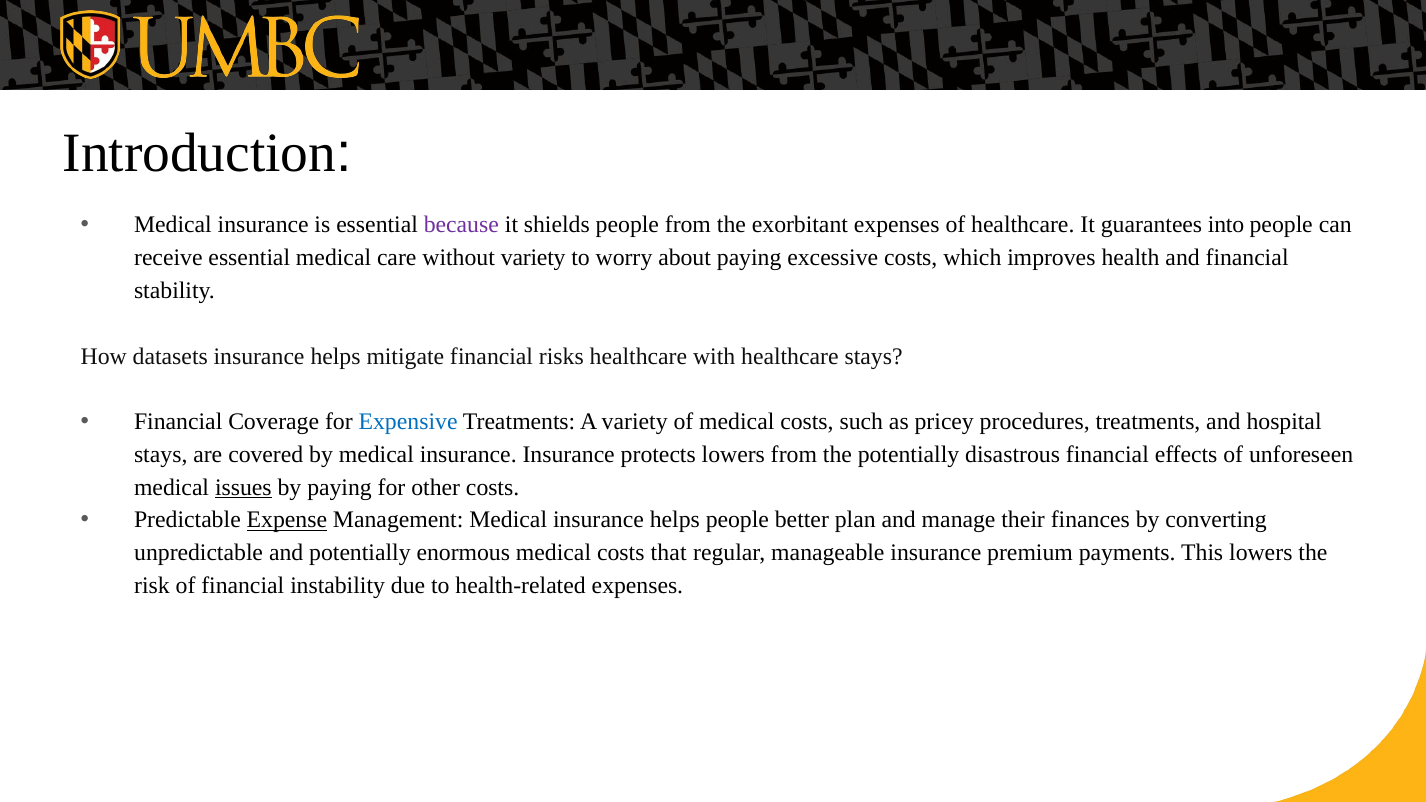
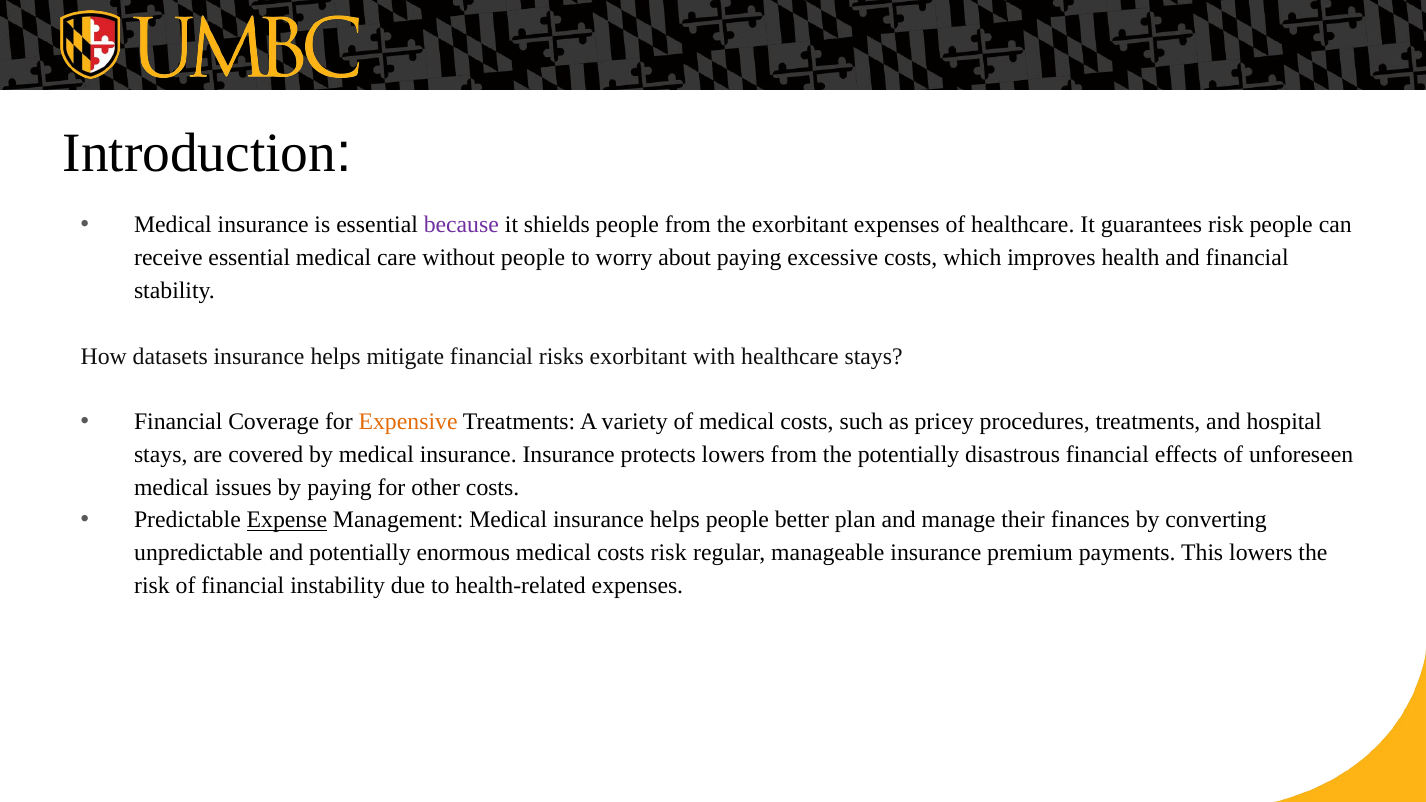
guarantees into: into -> risk
without variety: variety -> people
risks healthcare: healthcare -> exorbitant
Expensive colour: blue -> orange
issues underline: present -> none
costs that: that -> risk
